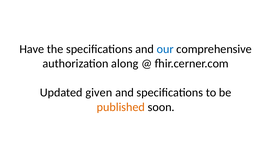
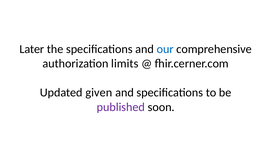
Have: Have -> Later
along: along -> limits
published colour: orange -> purple
